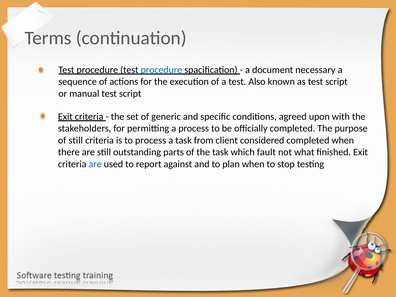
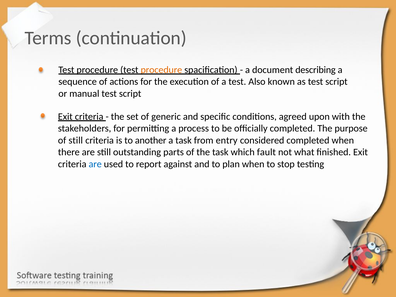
procedure at (161, 70) colour: blue -> orange
necessary: necessary -> describing
to process: process -> another
client: client -> entry
